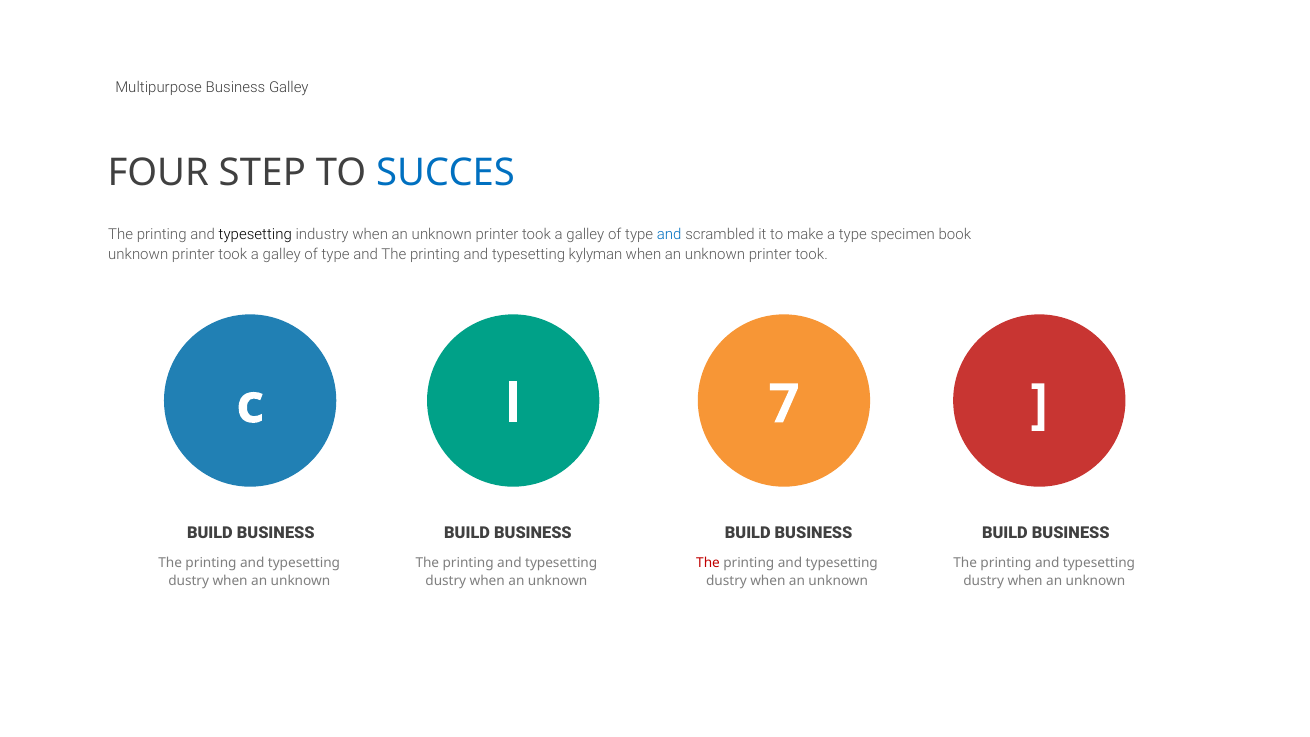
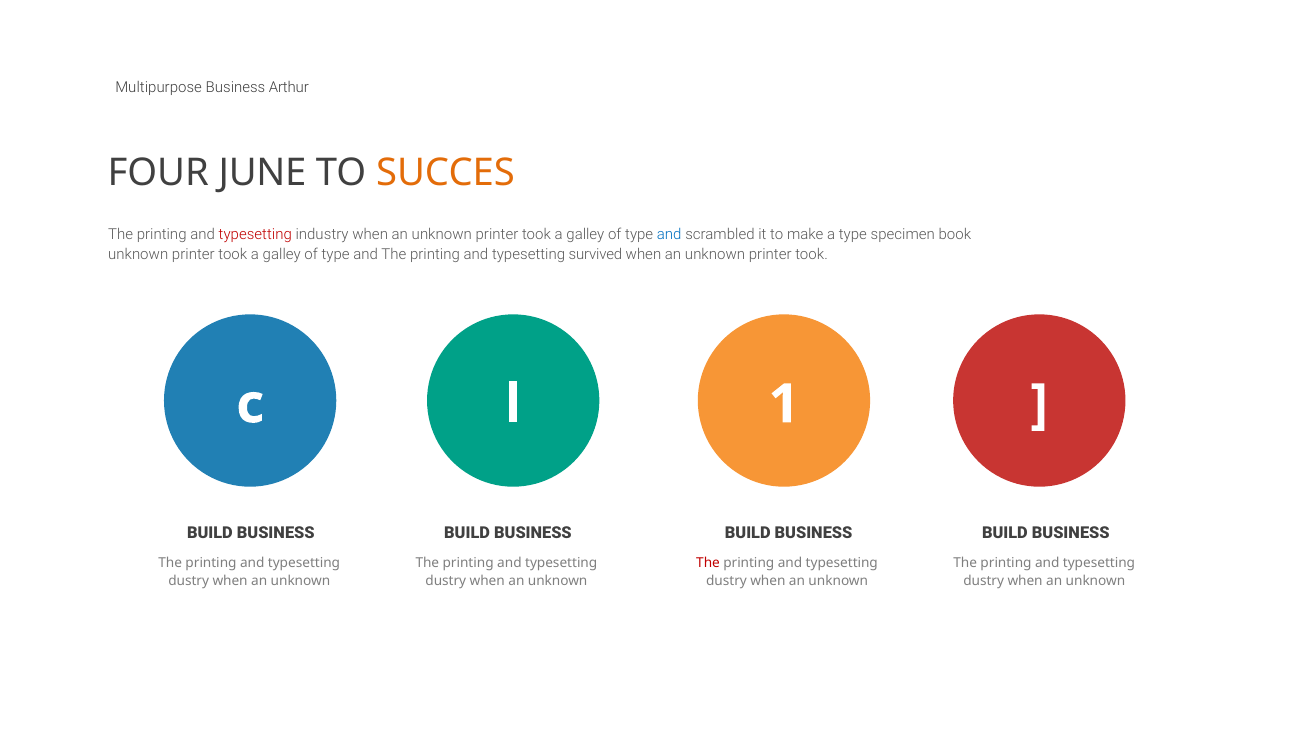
Business Galley: Galley -> Arthur
STEP: STEP -> JUNE
SUCCES colour: blue -> orange
typesetting at (255, 235) colour: black -> red
kylyman: kylyman -> survived
7: 7 -> 1
